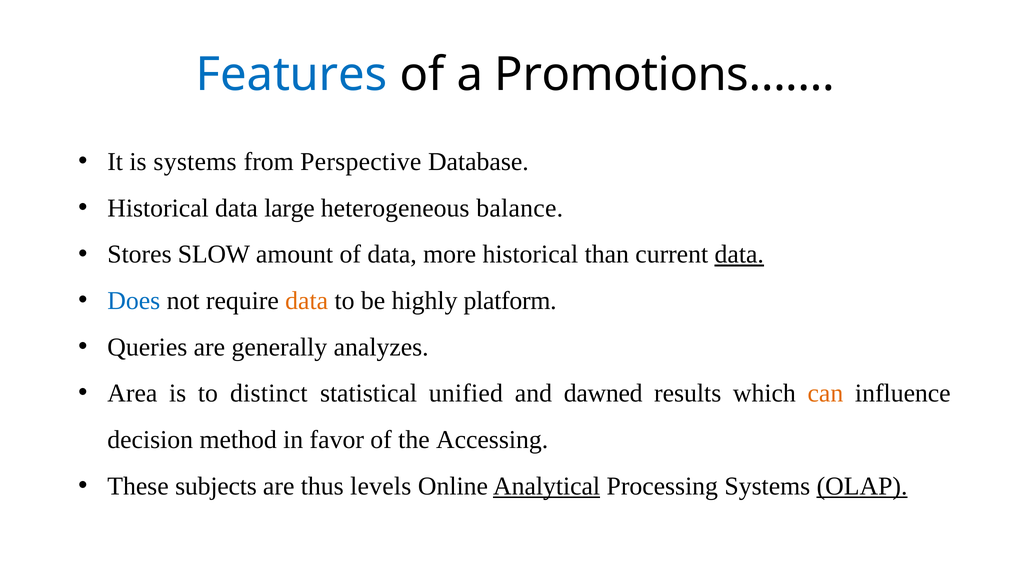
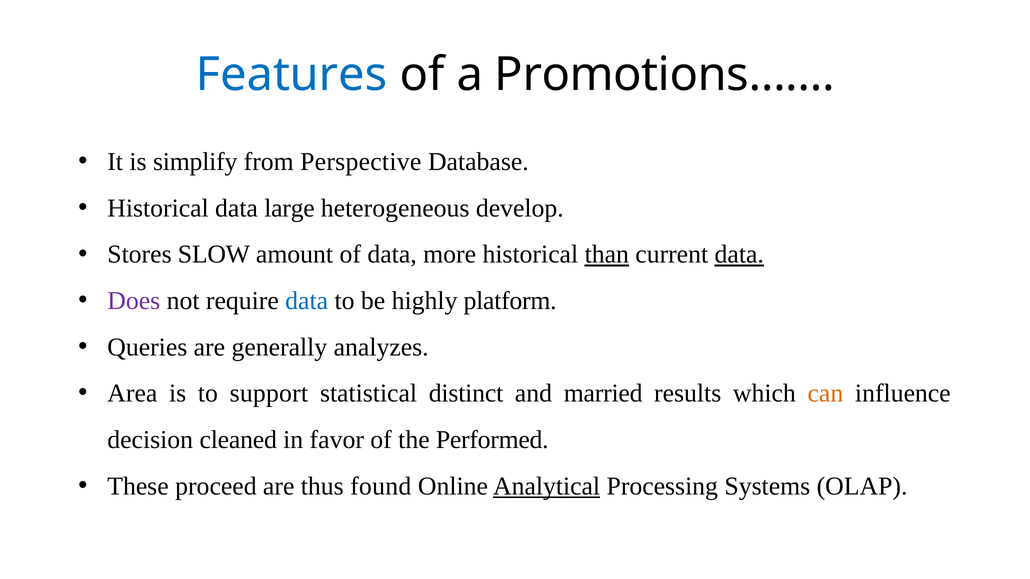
is systems: systems -> simplify
balance: balance -> develop
than underline: none -> present
Does colour: blue -> purple
data at (307, 301) colour: orange -> blue
distinct: distinct -> support
unified: unified -> distinct
dawned: dawned -> married
method: method -> cleaned
Accessing: Accessing -> Performed
subjects: subjects -> proceed
levels: levels -> found
OLAP underline: present -> none
